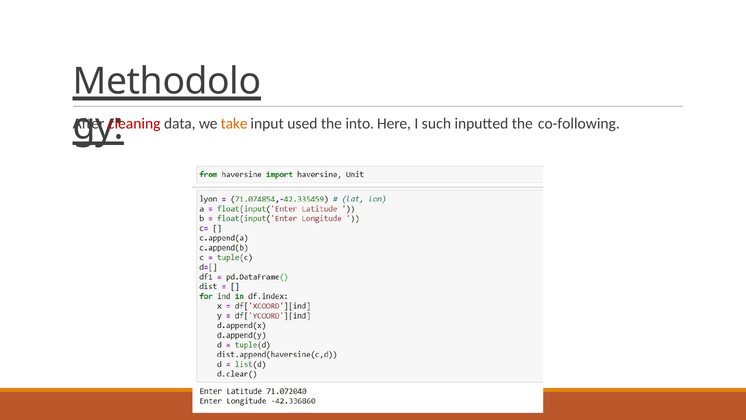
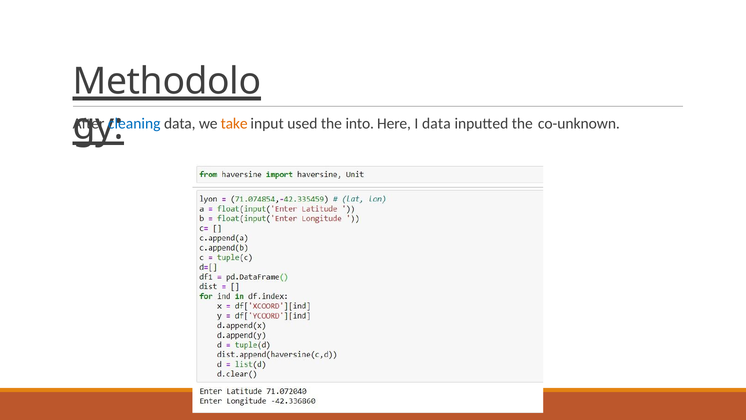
cleaning colour: red -> blue
I such: such -> data
co-following: co-following -> co-unknown
